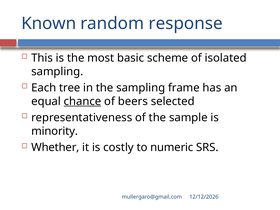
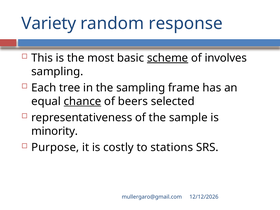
Known: Known -> Variety
scheme underline: none -> present
isolated: isolated -> involves
Whether: Whether -> Purpose
numeric: numeric -> stations
